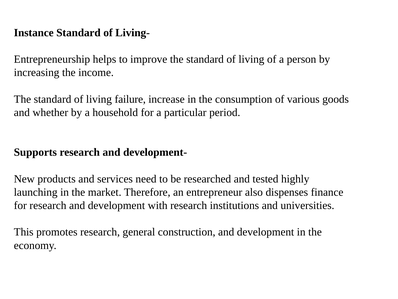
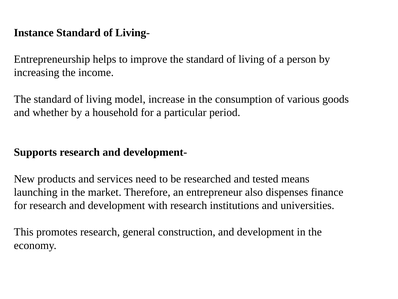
failure: failure -> model
highly: highly -> means
